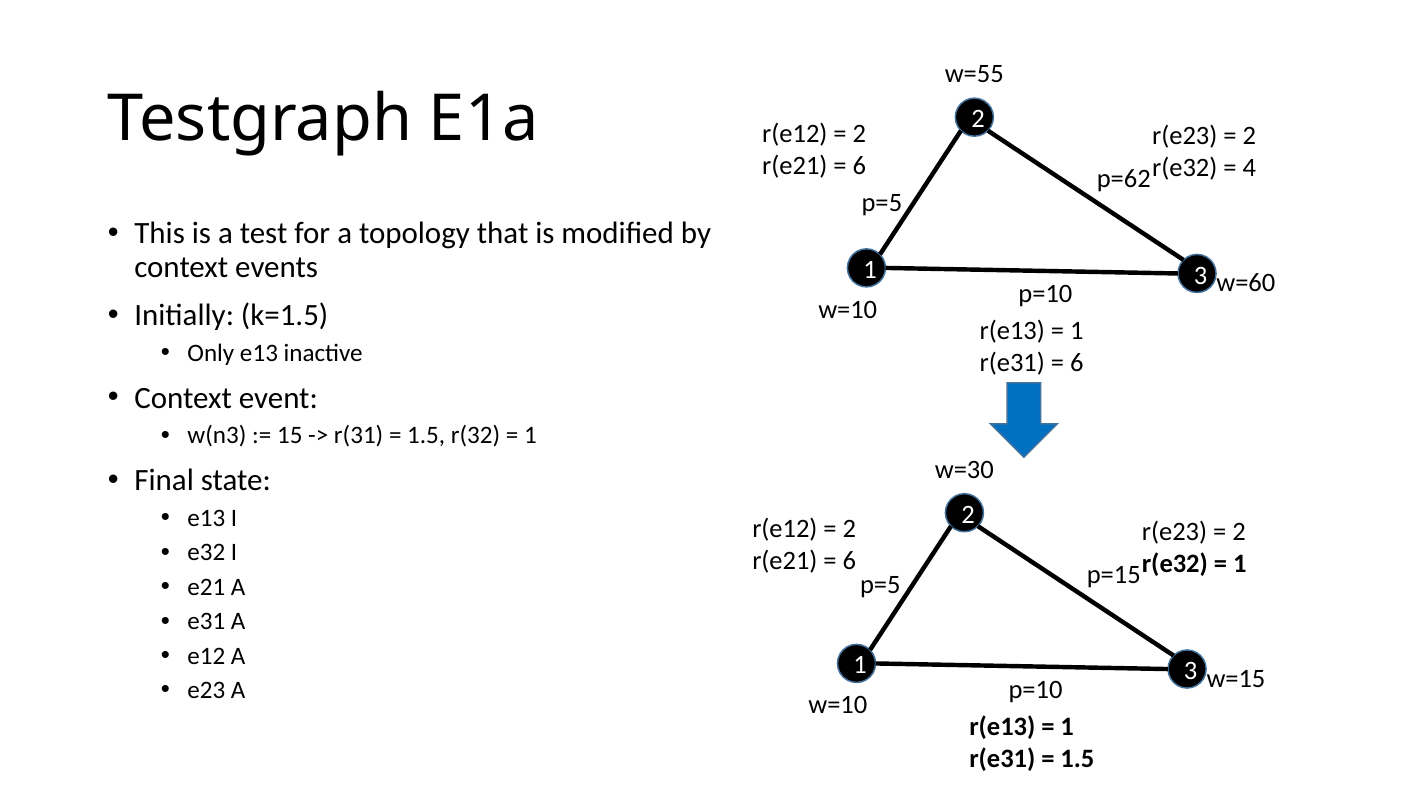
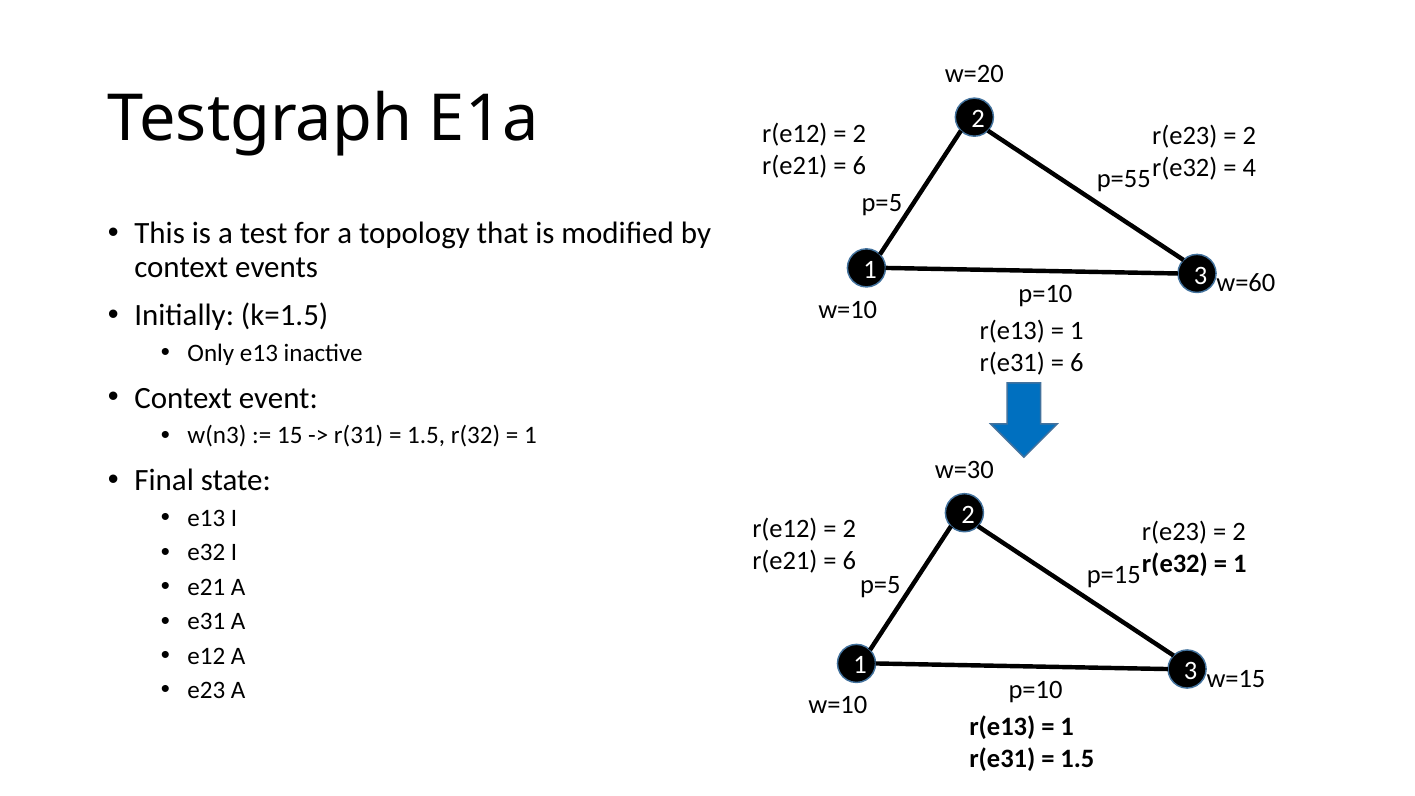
w=55: w=55 -> w=20
p=62: p=62 -> p=55
